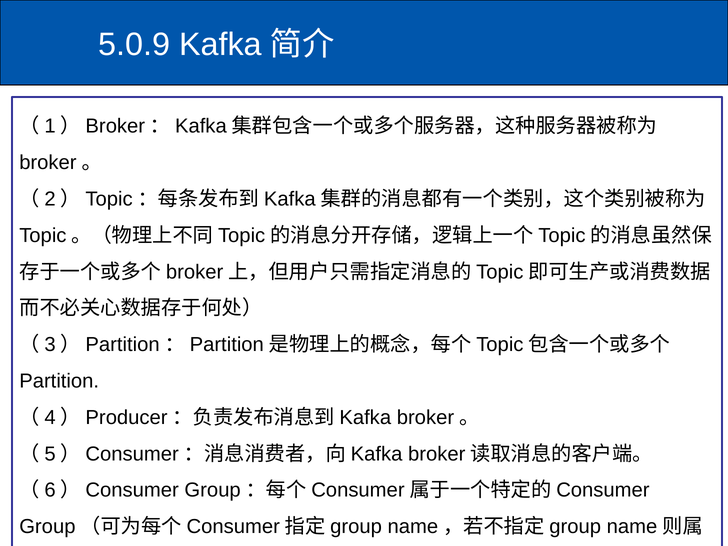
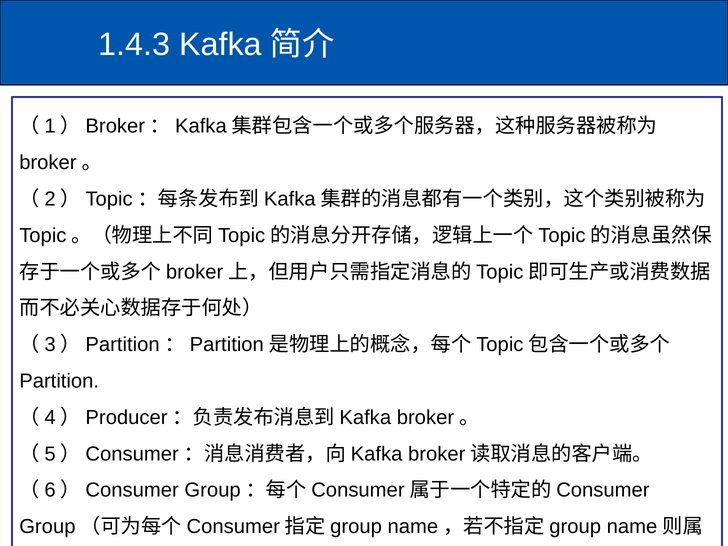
5.0.9: 5.0.9 -> 1.4.3
